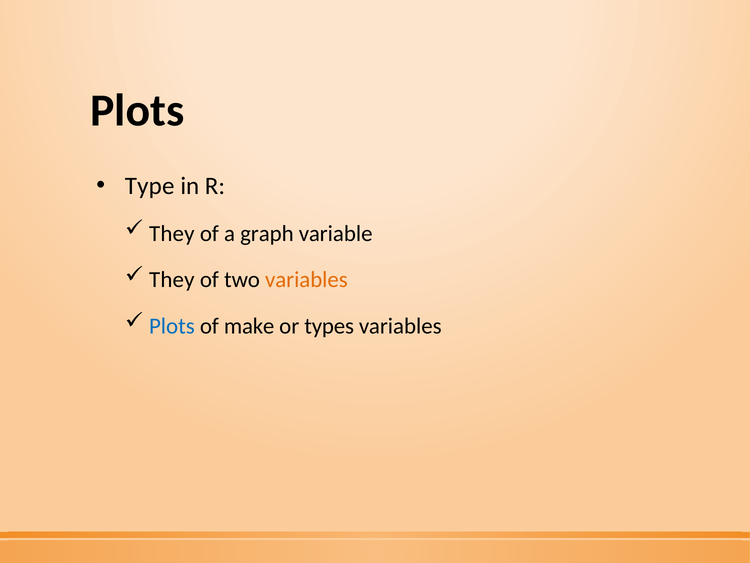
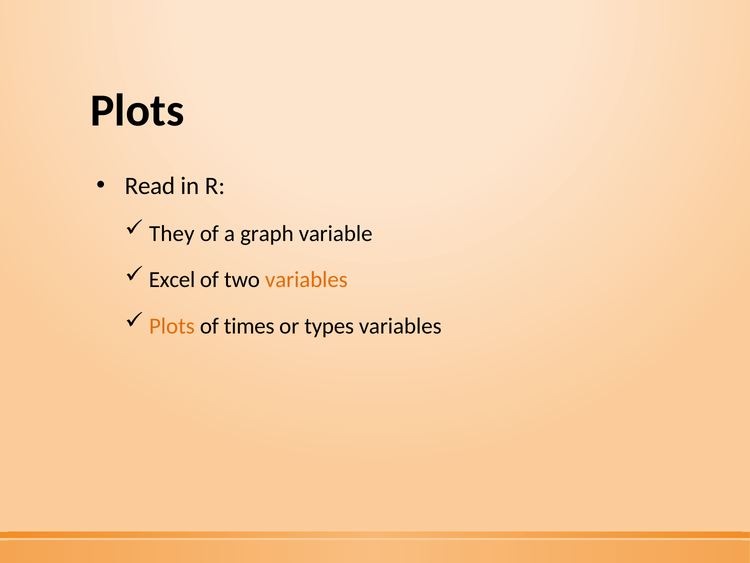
Type: Type -> Read
They at (172, 280): They -> Excel
Plots at (172, 326) colour: blue -> orange
make: make -> times
